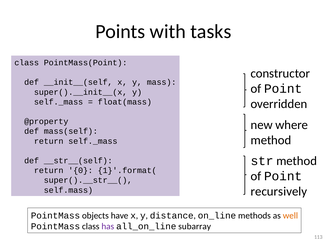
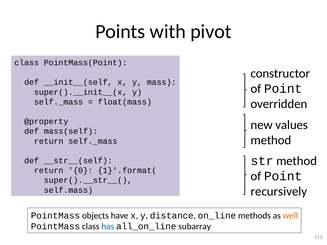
tasks: tasks -> pivot
where: where -> values
has colour: purple -> blue
